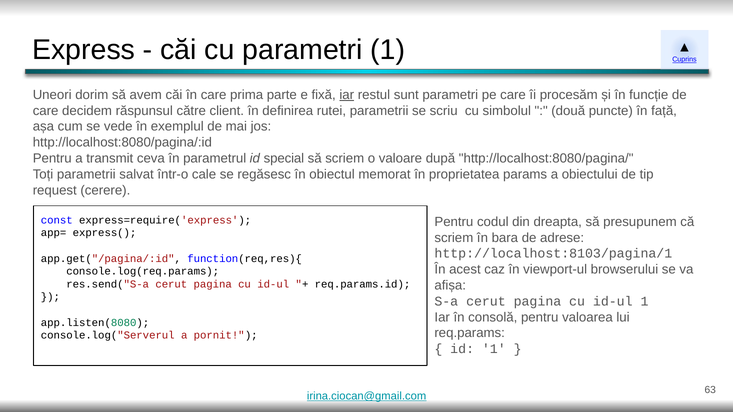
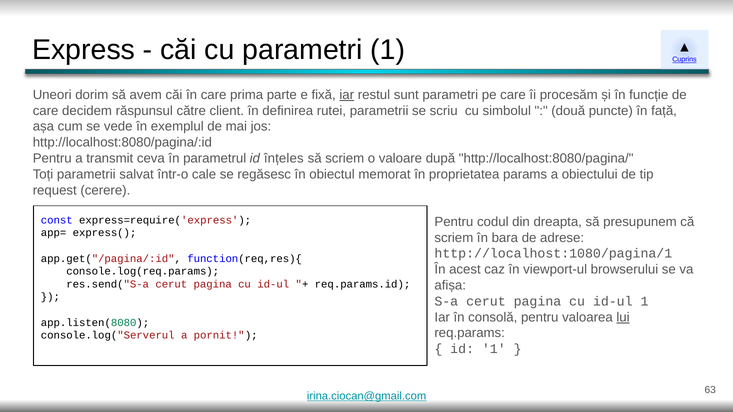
special: special -> înțeles
http://localhost:8103/pagina/1: http://localhost:8103/pagina/1 -> http://localhost:1080/pagina/1
lui underline: none -> present
